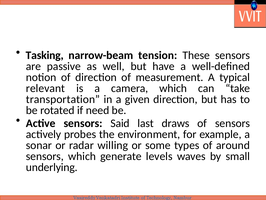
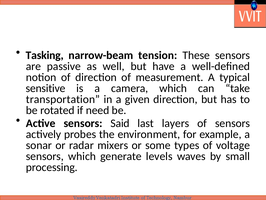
relevant: relevant -> sensitive
draws: draws -> layers
willing: willing -> mixers
around: around -> voltage
underlying: underlying -> processing
